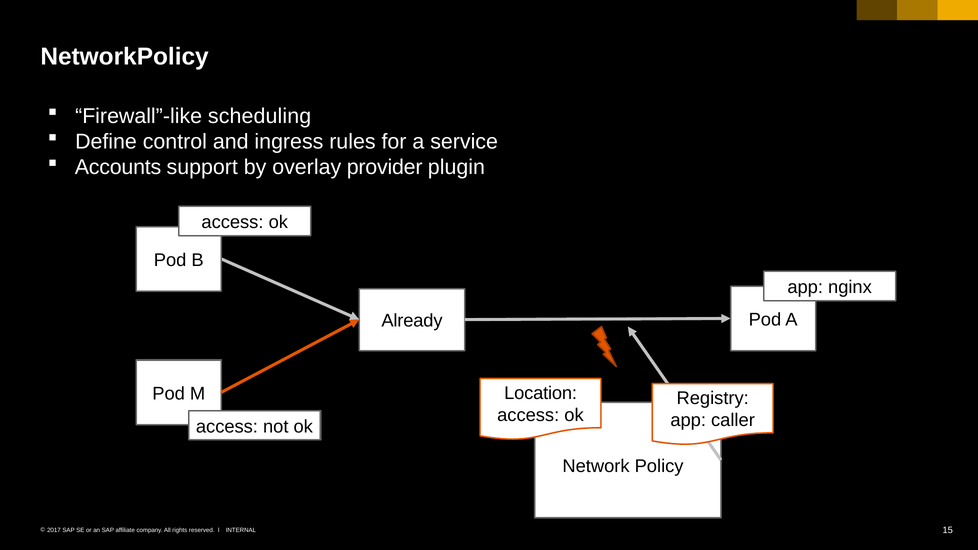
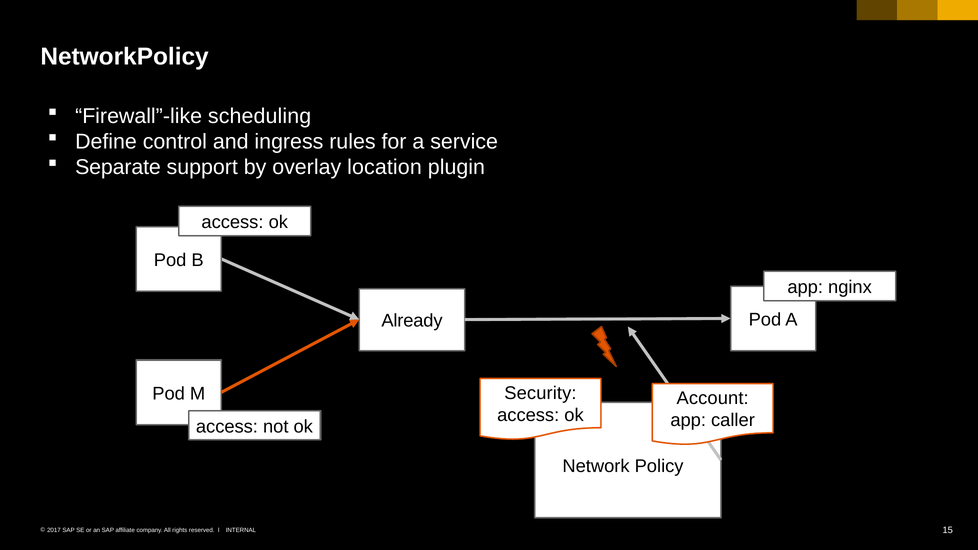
Accounts: Accounts -> Separate
provider: provider -> location
Location: Location -> Security
Registry: Registry -> Account
